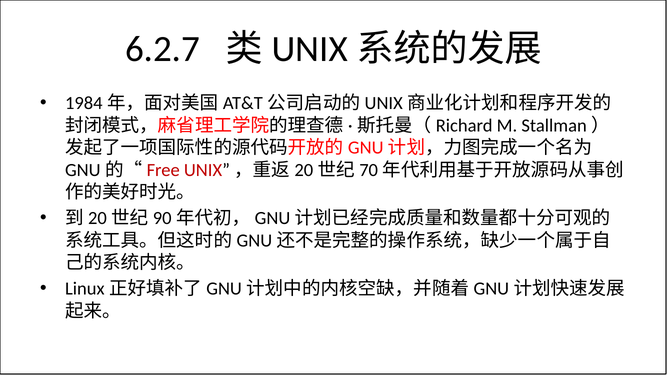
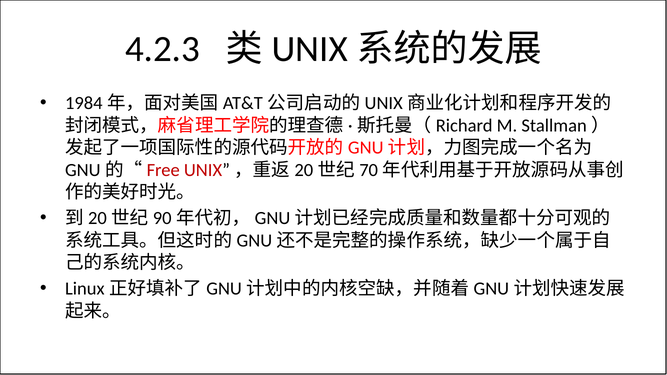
6.2.7: 6.2.7 -> 4.2.3
